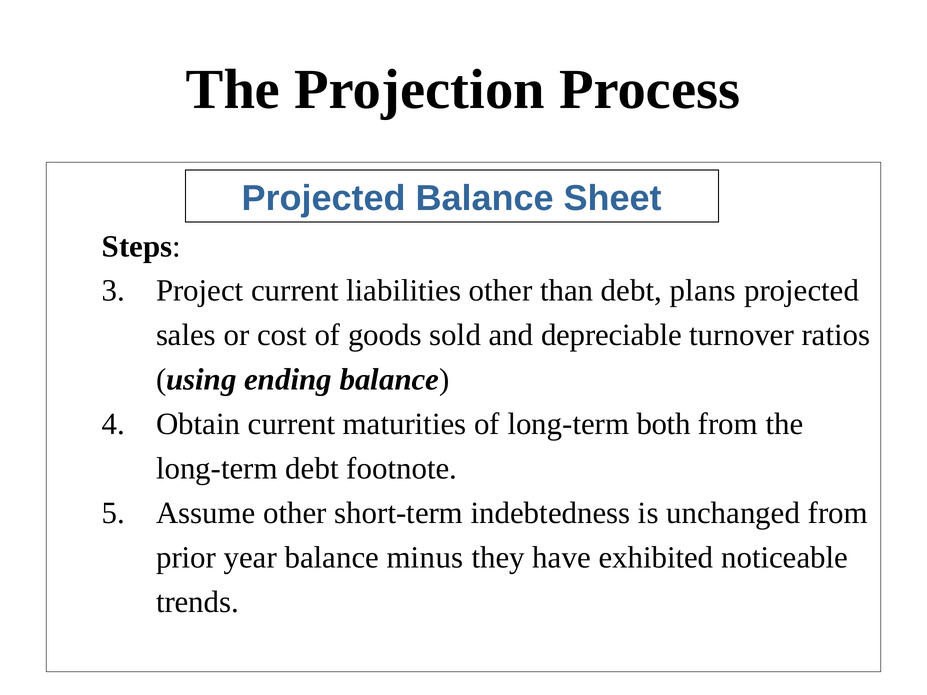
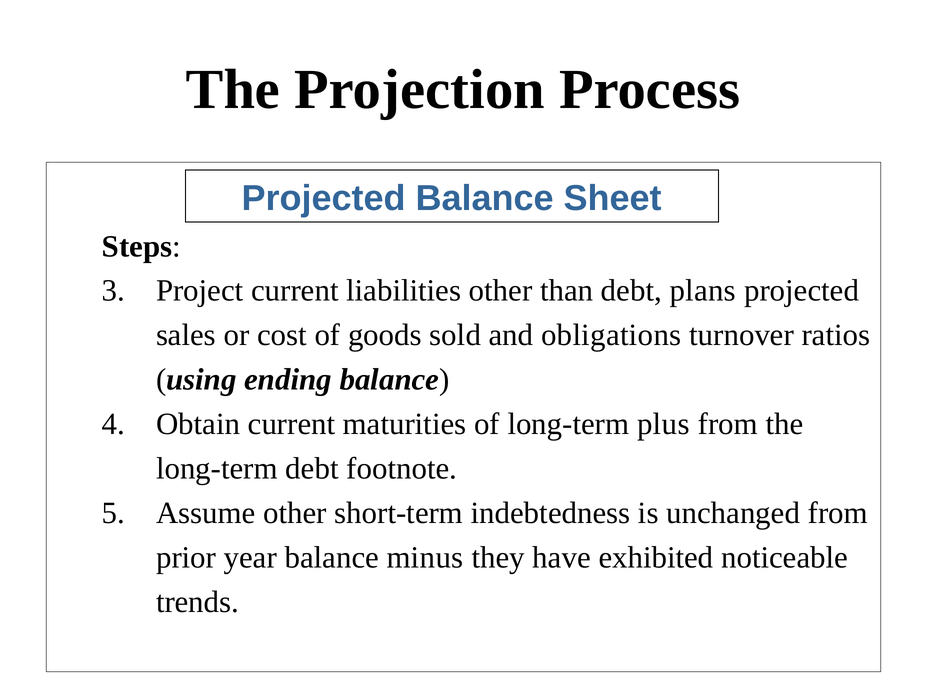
depreciable: depreciable -> obligations
both: both -> plus
